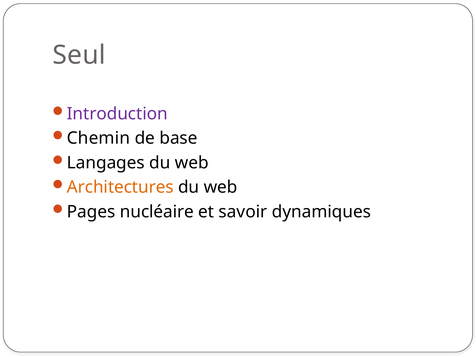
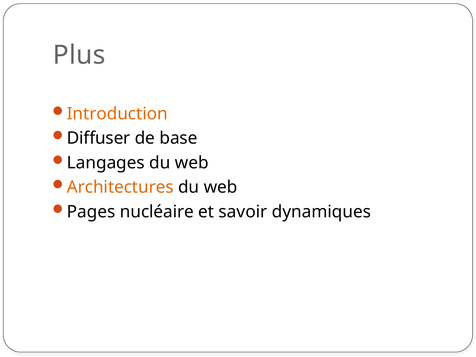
Seul: Seul -> Plus
Introduction colour: purple -> orange
Chemin: Chemin -> Diffuser
